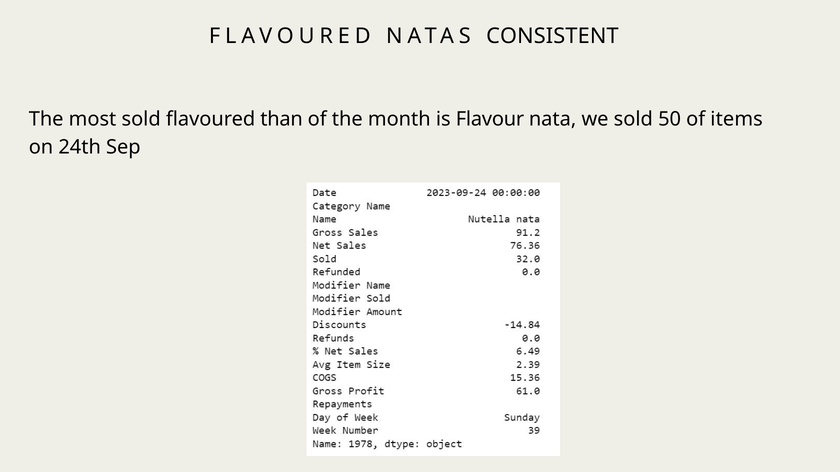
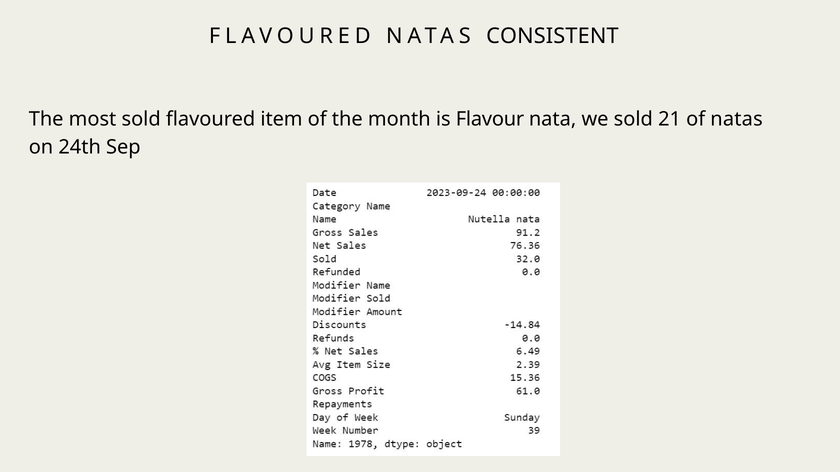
than: than -> item
50: 50 -> 21
of items: items -> natas
